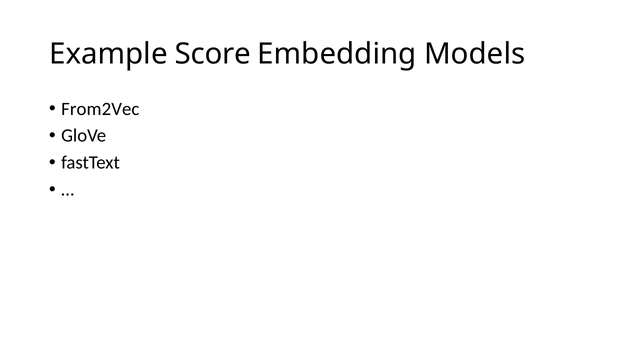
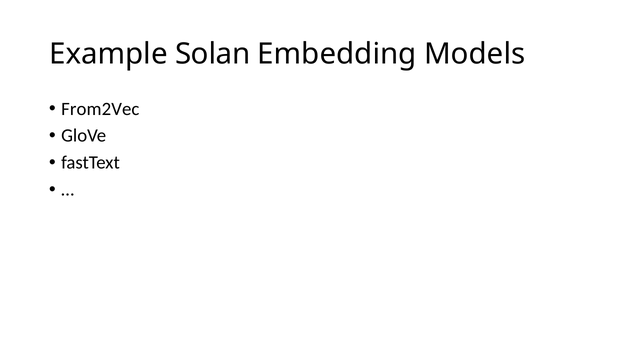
Score: Score -> Solan
